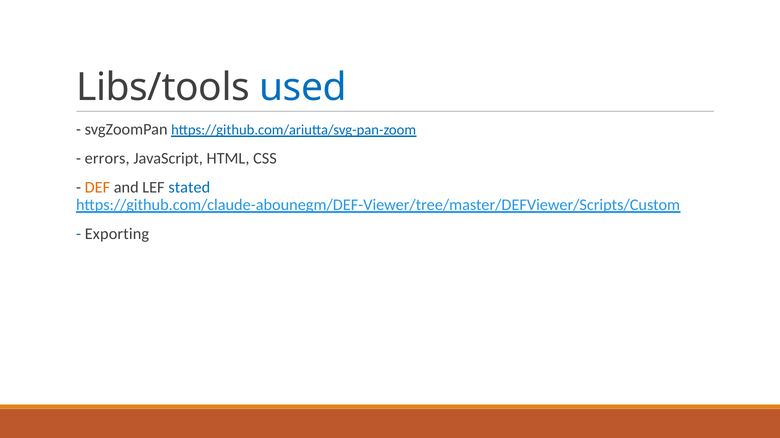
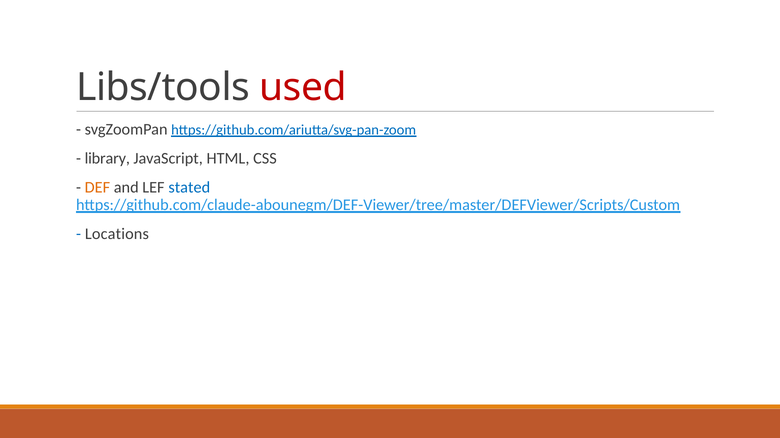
used colour: blue -> red
errors: errors -> library
Exporting: Exporting -> Locations
